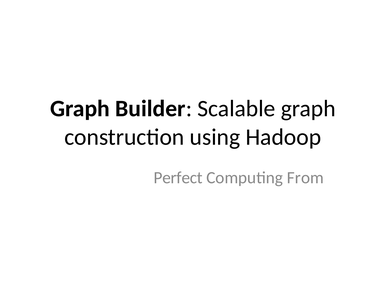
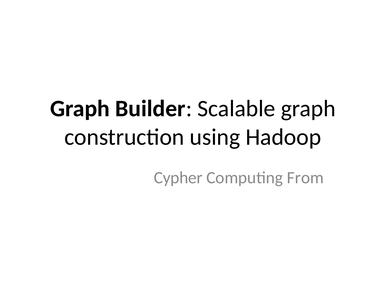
Perfect: Perfect -> Cypher
